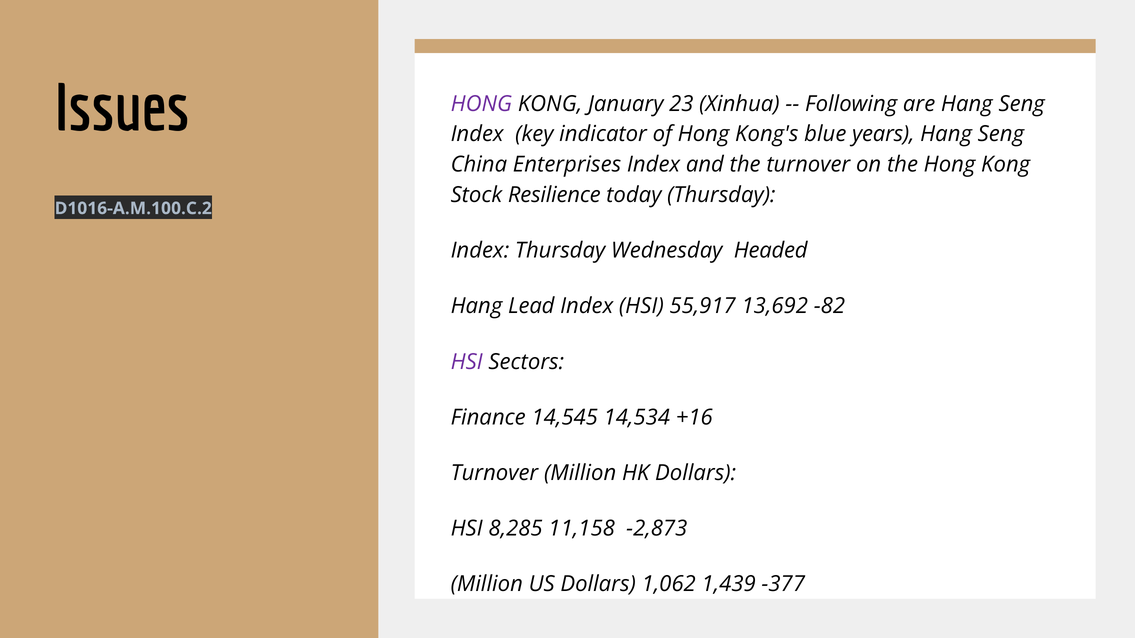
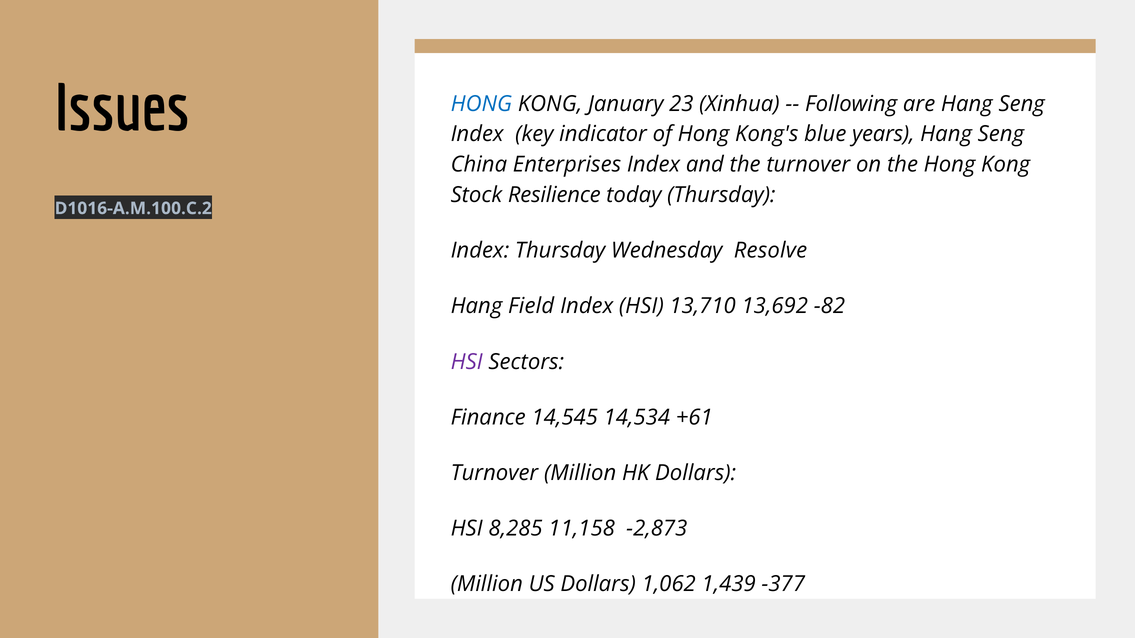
HONG at (481, 104) colour: purple -> blue
Headed: Headed -> Resolve
Lead: Lead -> Field
55,917: 55,917 -> 13,710
+16: +16 -> +61
